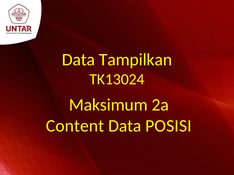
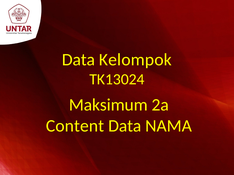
Tampilkan: Tampilkan -> Kelompok
POSISI: POSISI -> NAMA
